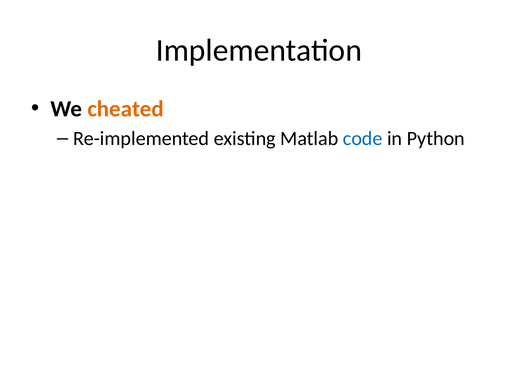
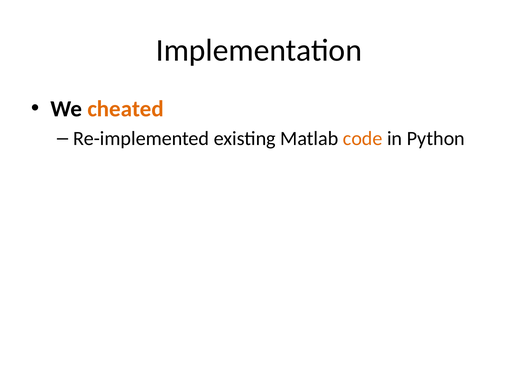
code colour: blue -> orange
